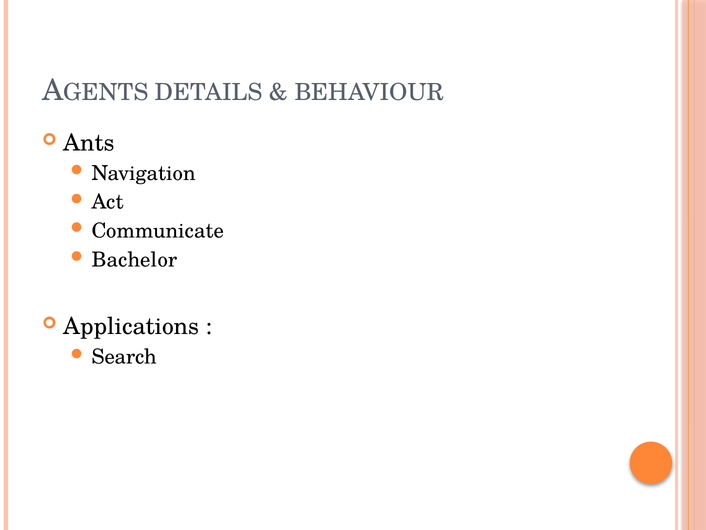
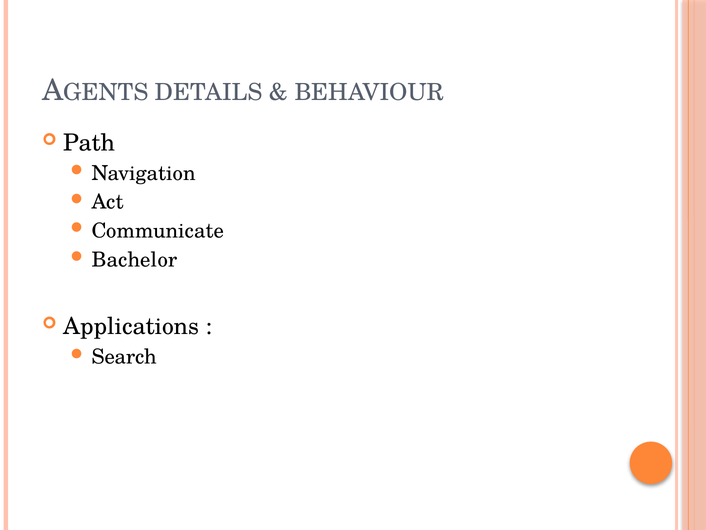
Ants: Ants -> Path
